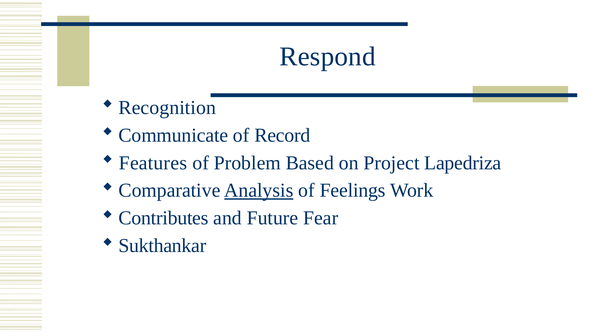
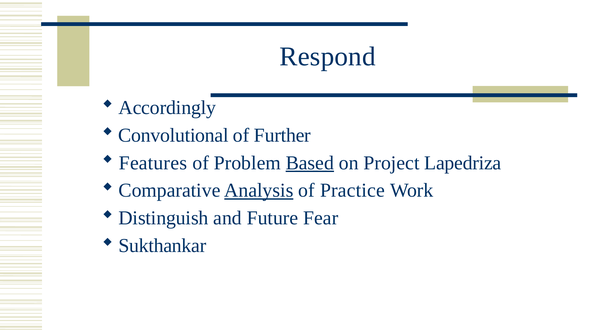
Recognition: Recognition -> Accordingly
Communicate: Communicate -> Convolutional
Record: Record -> Further
Based underline: none -> present
Feelings: Feelings -> Practice
Contributes: Contributes -> Distinguish
